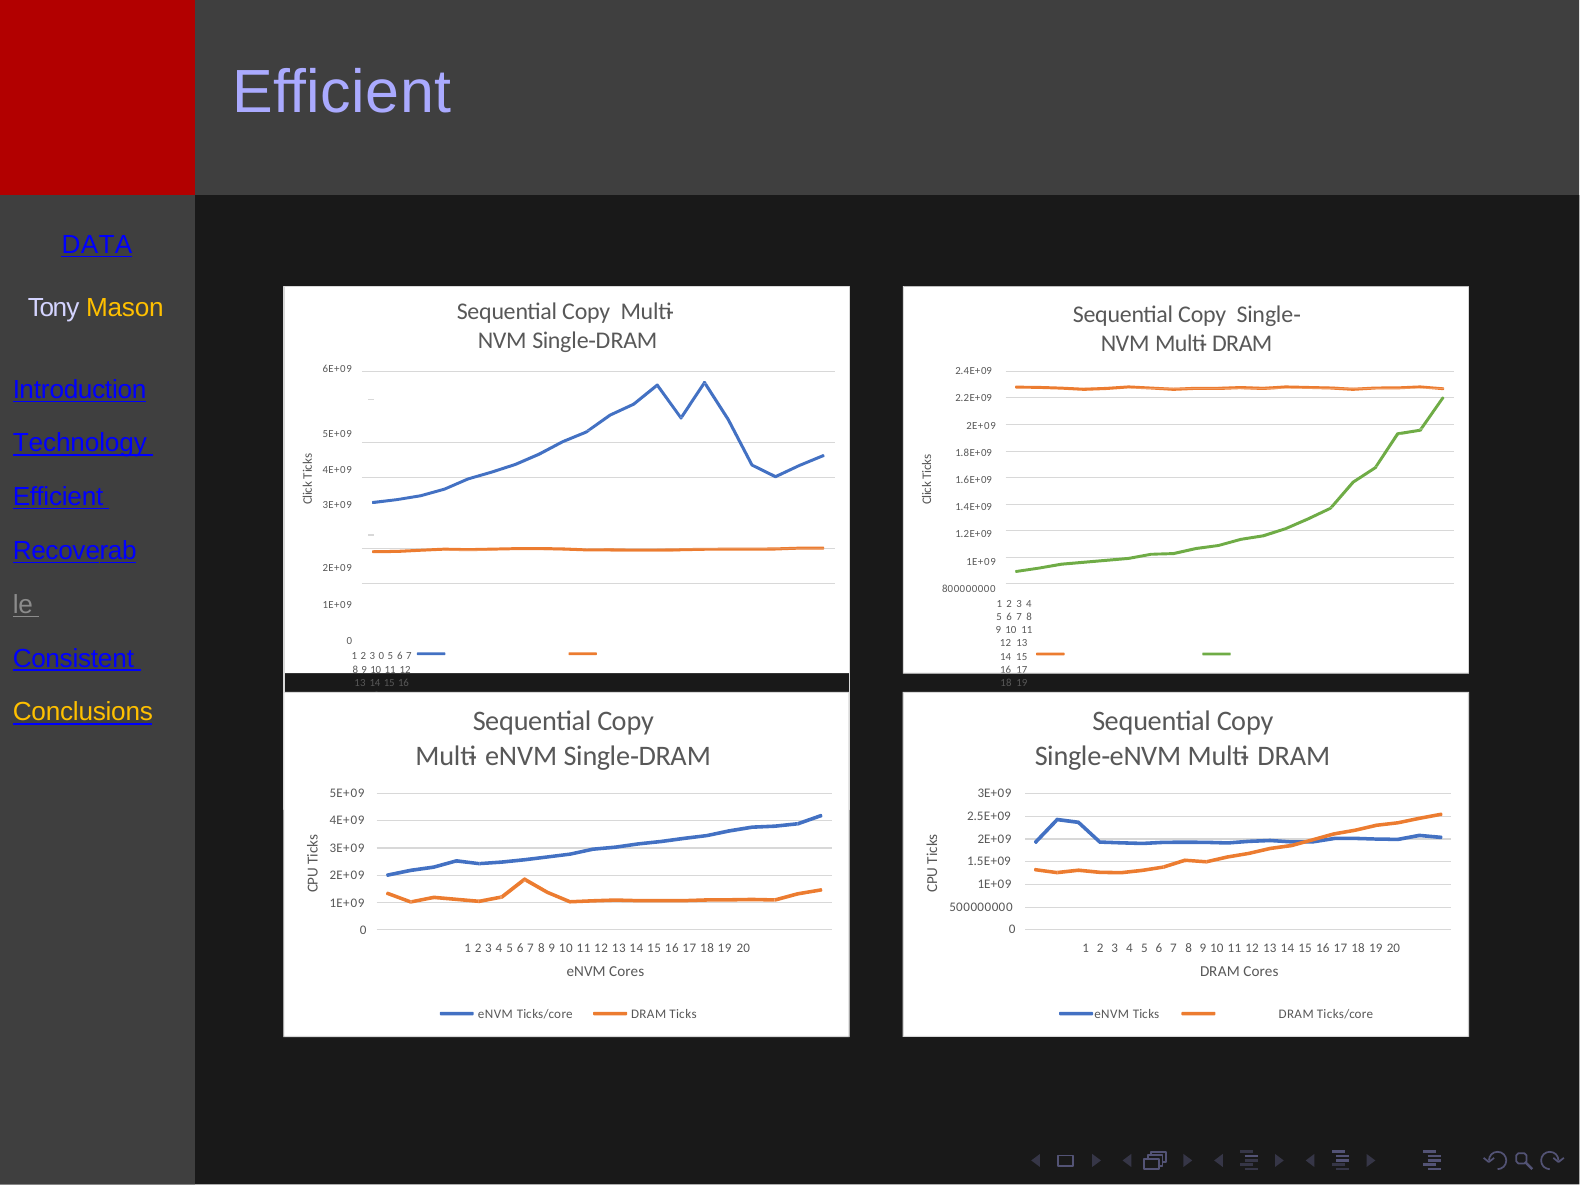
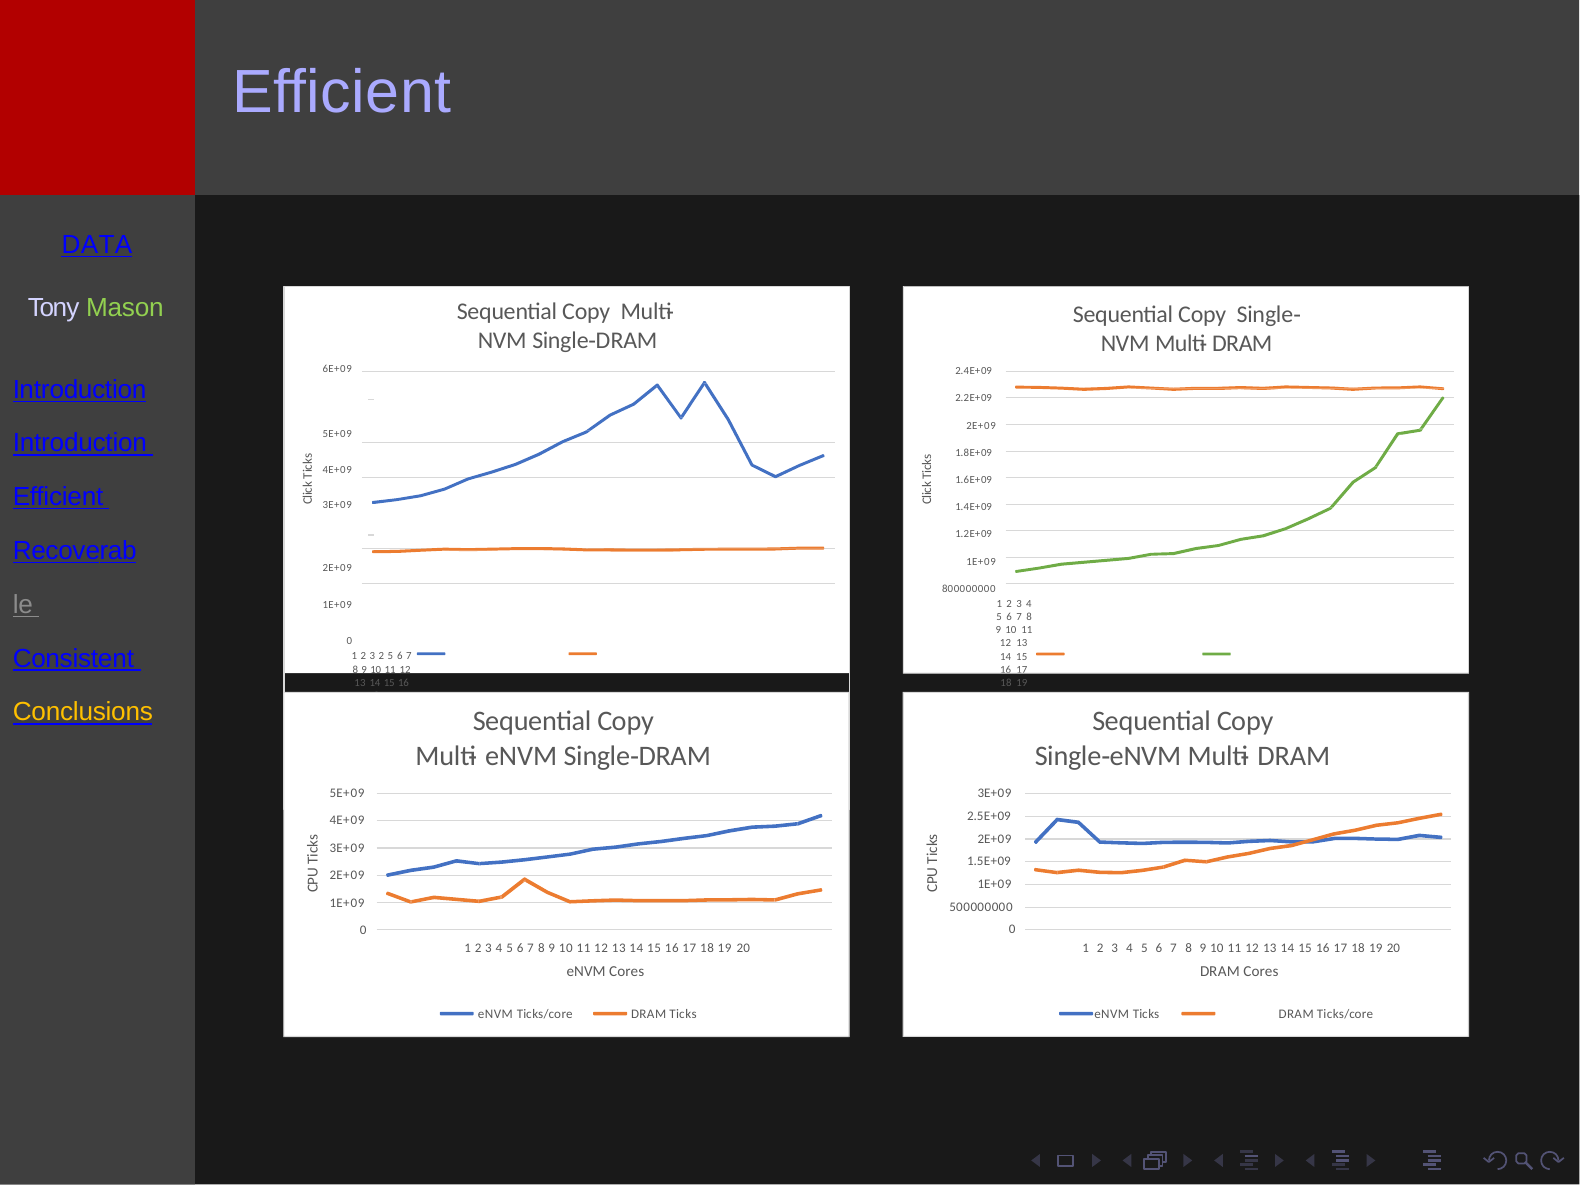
Mason colour: yellow -> light green
Technology at (80, 443): Technology -> Introduction
3 0: 0 -> 2
